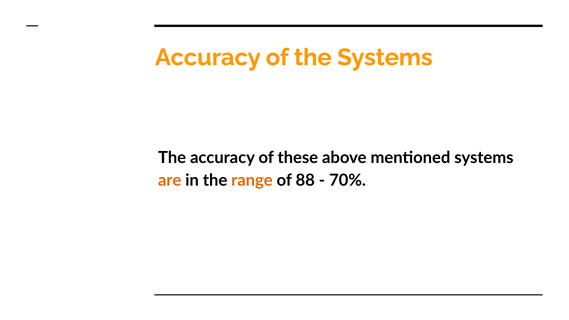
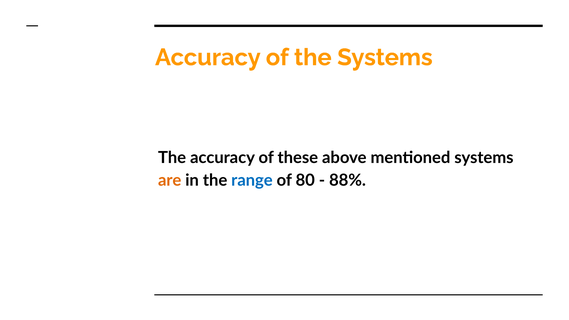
range colour: orange -> blue
88: 88 -> 80
70%: 70% -> 88%
